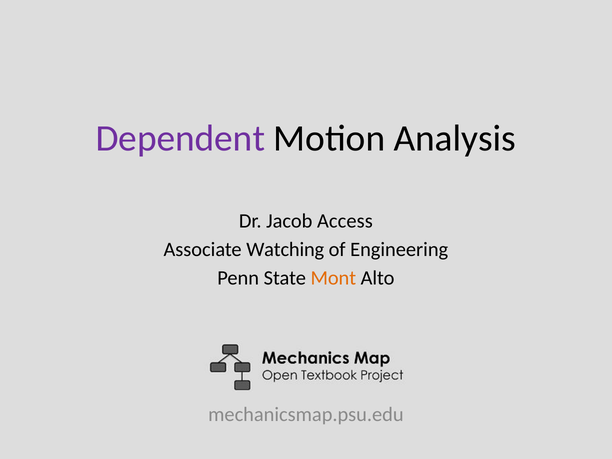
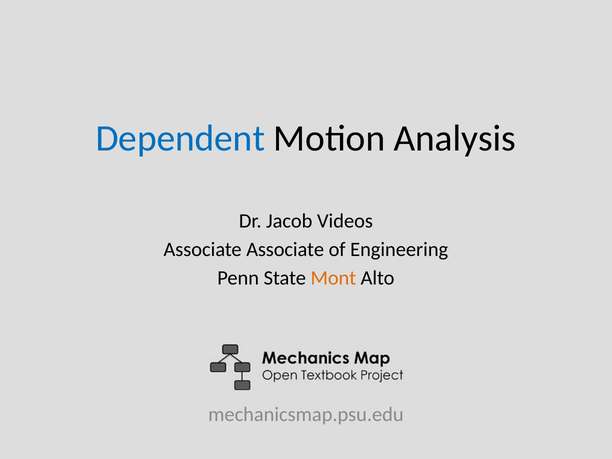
Dependent colour: purple -> blue
Access: Access -> Videos
Associate Watching: Watching -> Associate
